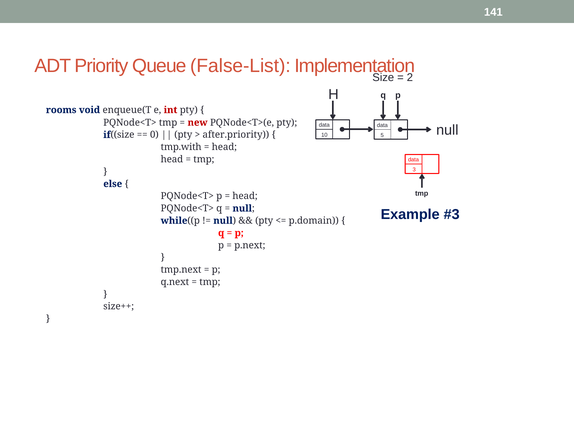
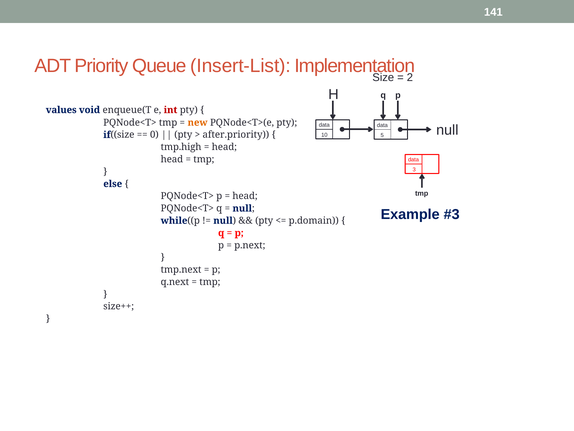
False-List: False-List -> Insert-List
rooms: rooms -> values
new colour: red -> orange
tmp.with: tmp.with -> tmp.high
